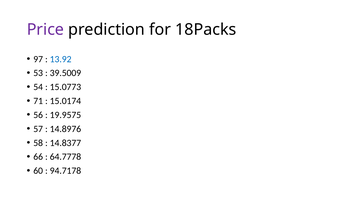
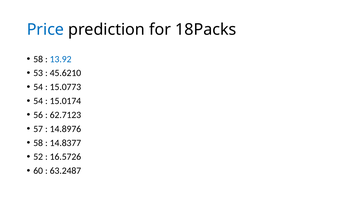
Price colour: purple -> blue
97 at (38, 59): 97 -> 58
39.5009: 39.5009 -> 45.6210
71 at (38, 101): 71 -> 54
19.9575: 19.9575 -> 62.7123
66: 66 -> 52
64.7778: 64.7778 -> 16.5726
94.7178: 94.7178 -> 63.2487
